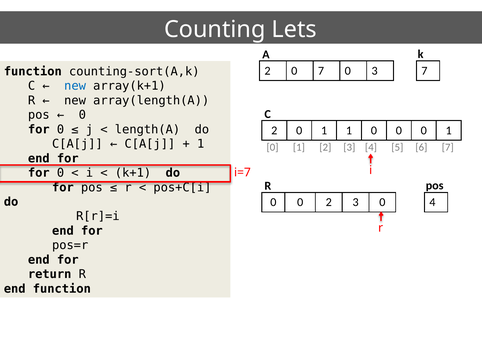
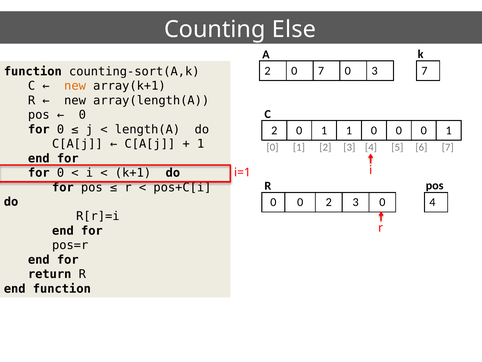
Lets: Lets -> Else
new at (75, 86) colour: blue -> orange
i=7: i=7 -> i=1
